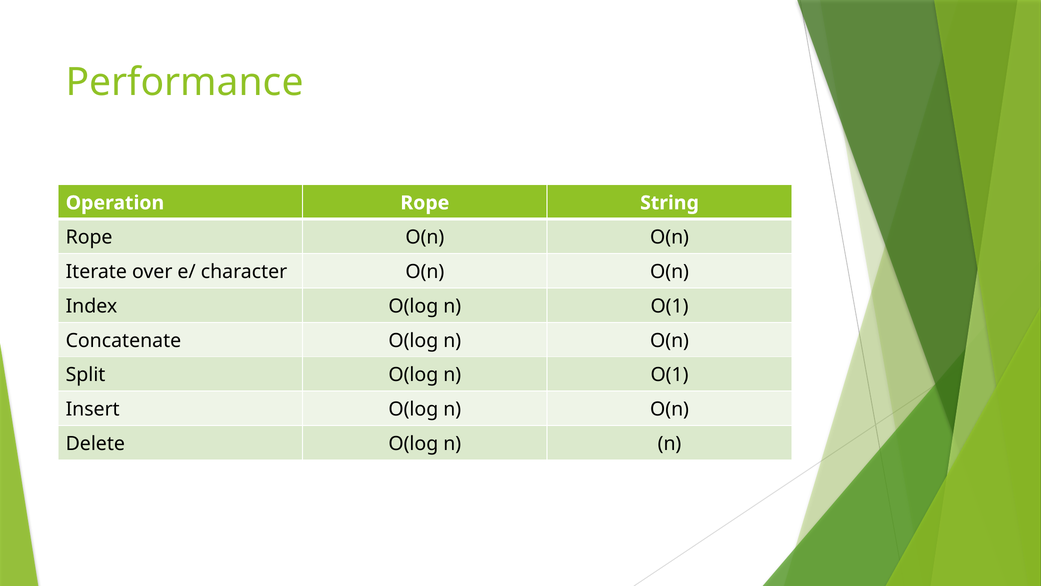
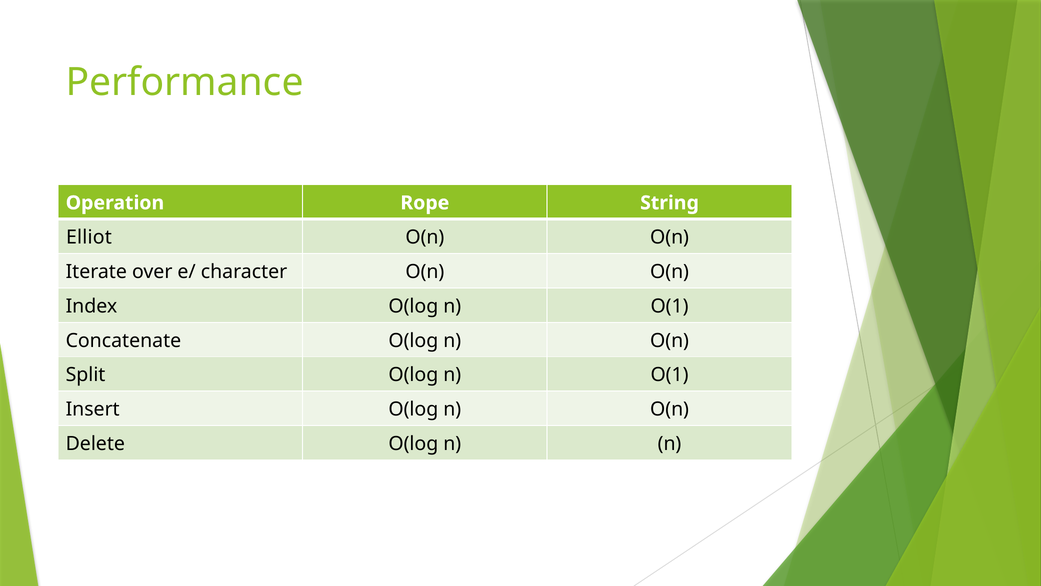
Rope at (89, 237): Rope -> Elliot
